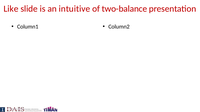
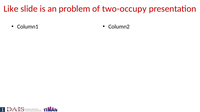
intuitive: intuitive -> problem
two-balance: two-balance -> two-occupy
